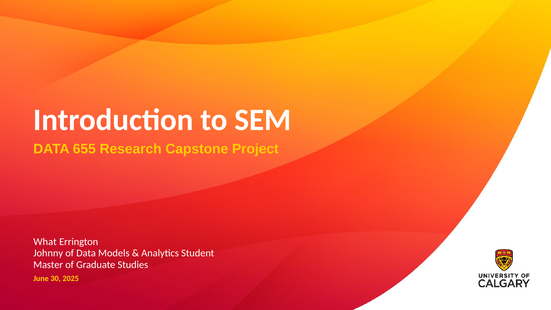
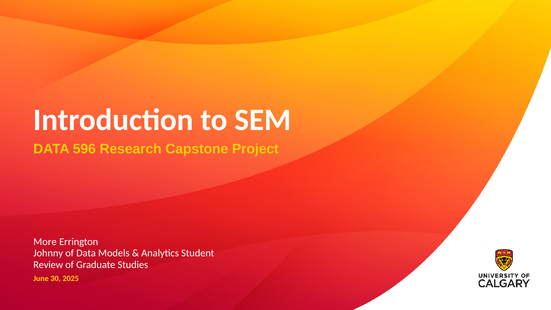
655: 655 -> 596
What: What -> More
Master: Master -> Review
